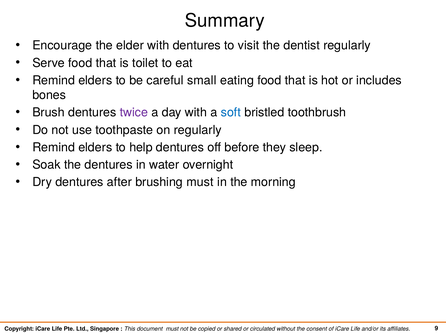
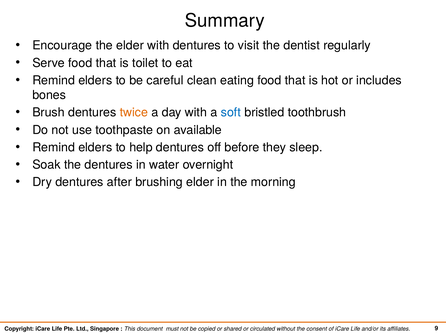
small: small -> clean
twice colour: purple -> orange
on regularly: regularly -> available
brushing must: must -> elder
